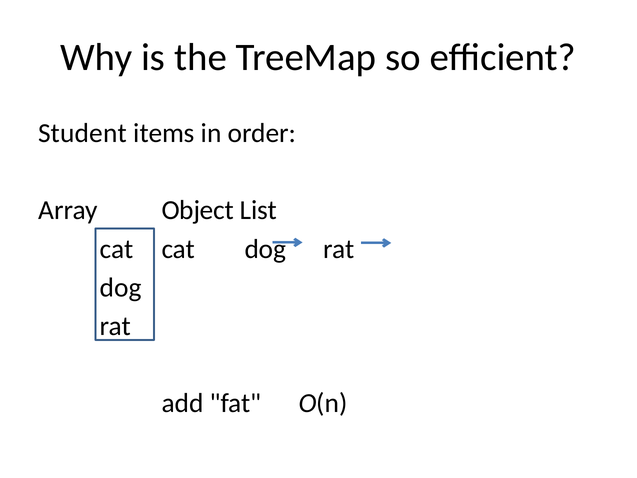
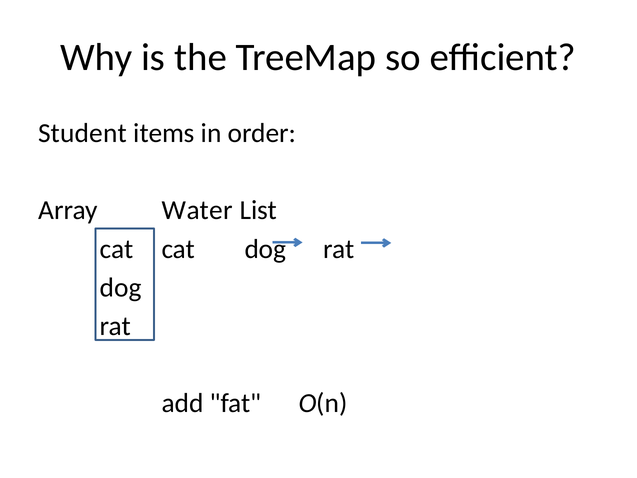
Object: Object -> Water
